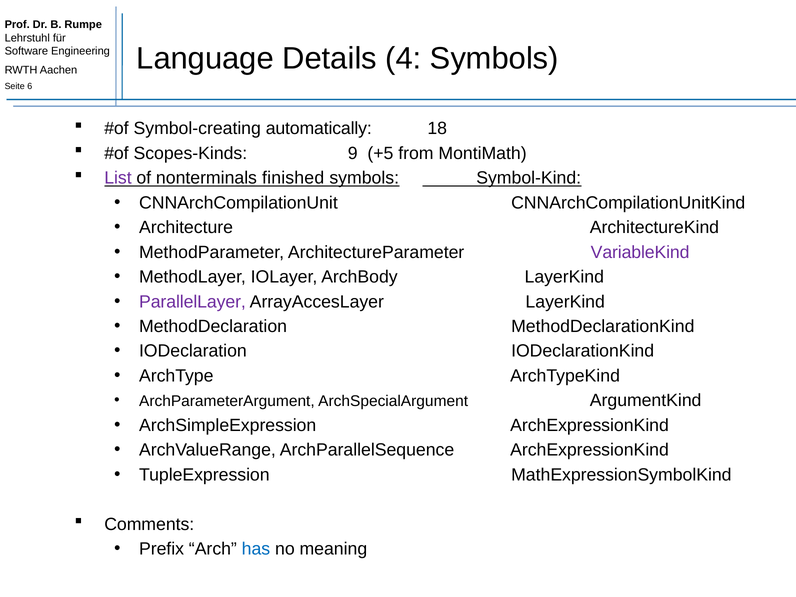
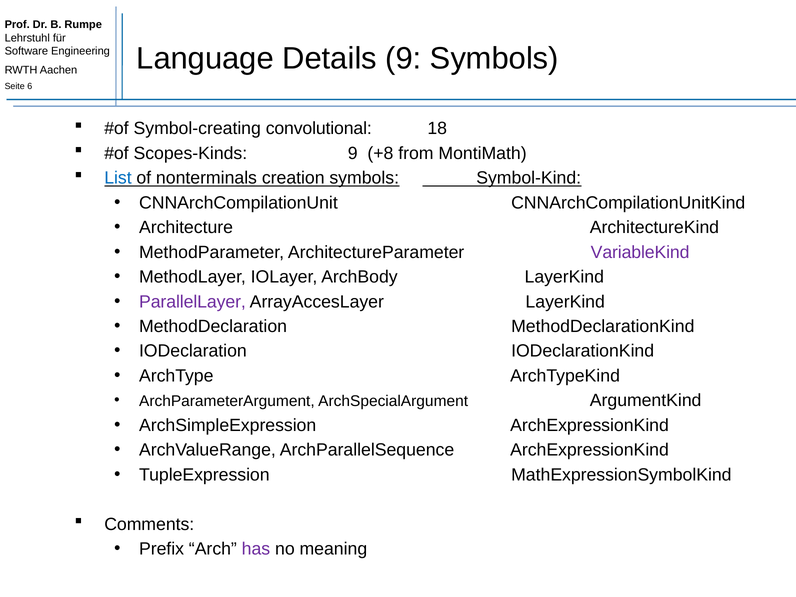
Details 4: 4 -> 9
automatically: automatically -> convolutional
+5: +5 -> +8
List colour: purple -> blue
finished: finished -> creation
has colour: blue -> purple
